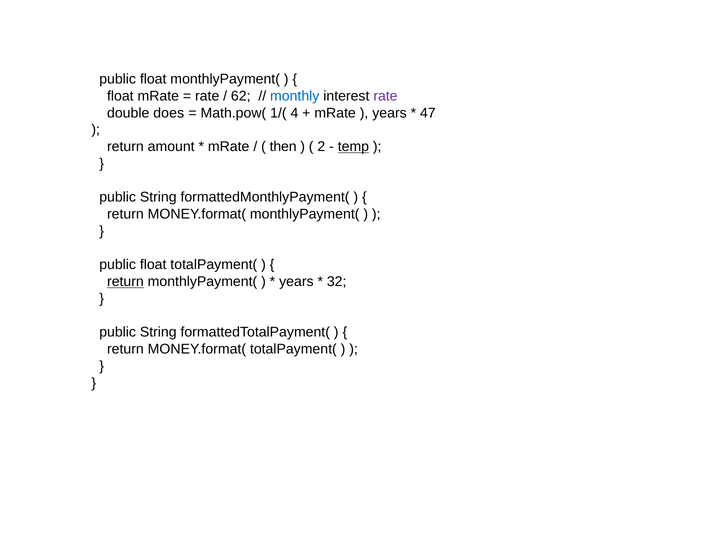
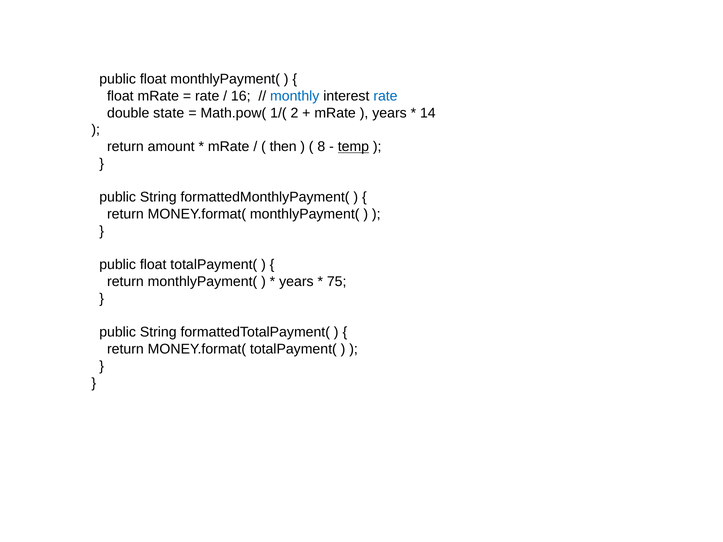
62: 62 -> 16
rate at (385, 96) colour: purple -> blue
does: does -> state
4: 4 -> 2
47: 47 -> 14
2: 2 -> 8
return at (125, 282) underline: present -> none
32: 32 -> 75
